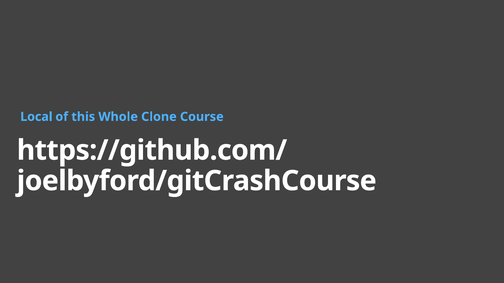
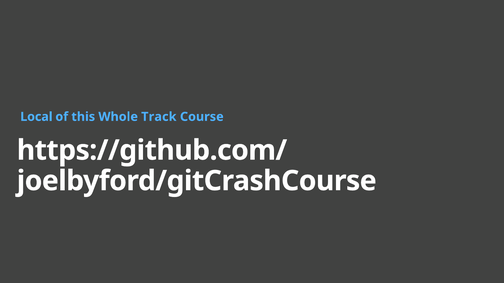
Clone: Clone -> Track
